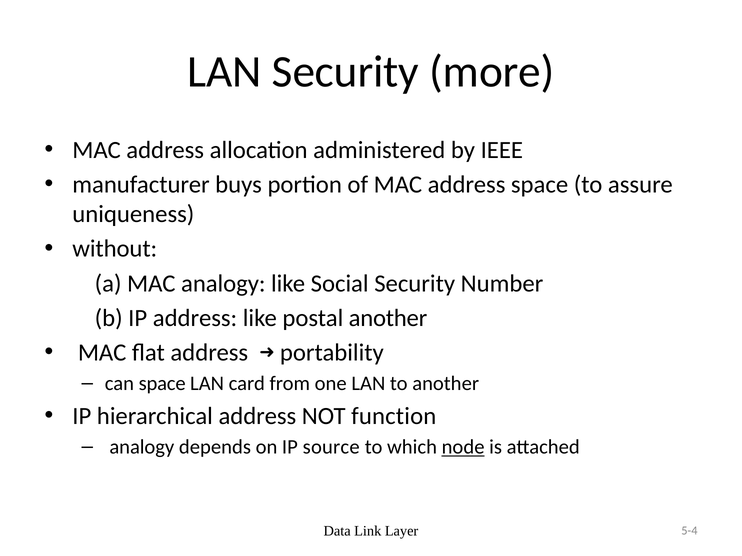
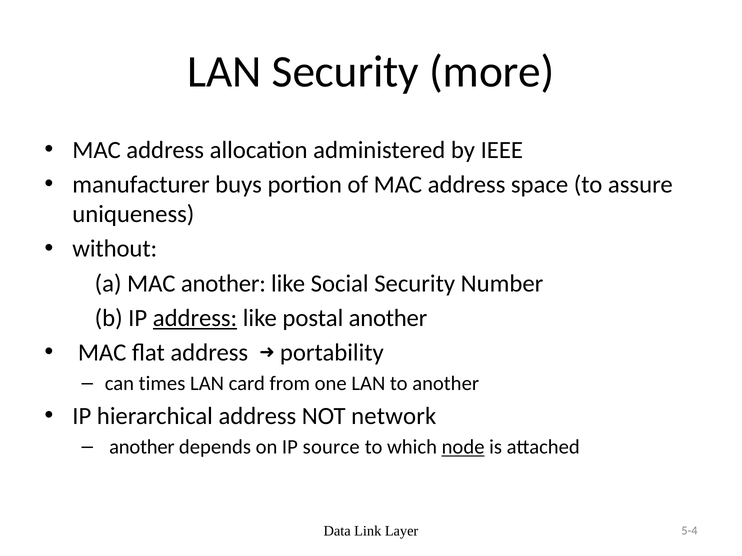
MAC analogy: analogy -> another
address at (195, 318) underline: none -> present
can space: space -> times
function: function -> network
analogy at (142, 447): analogy -> another
